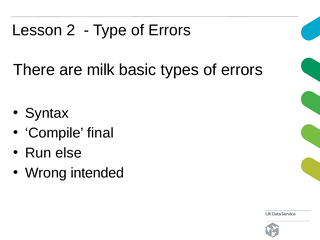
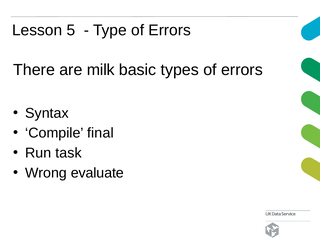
2: 2 -> 5
else: else -> task
intended: intended -> evaluate
